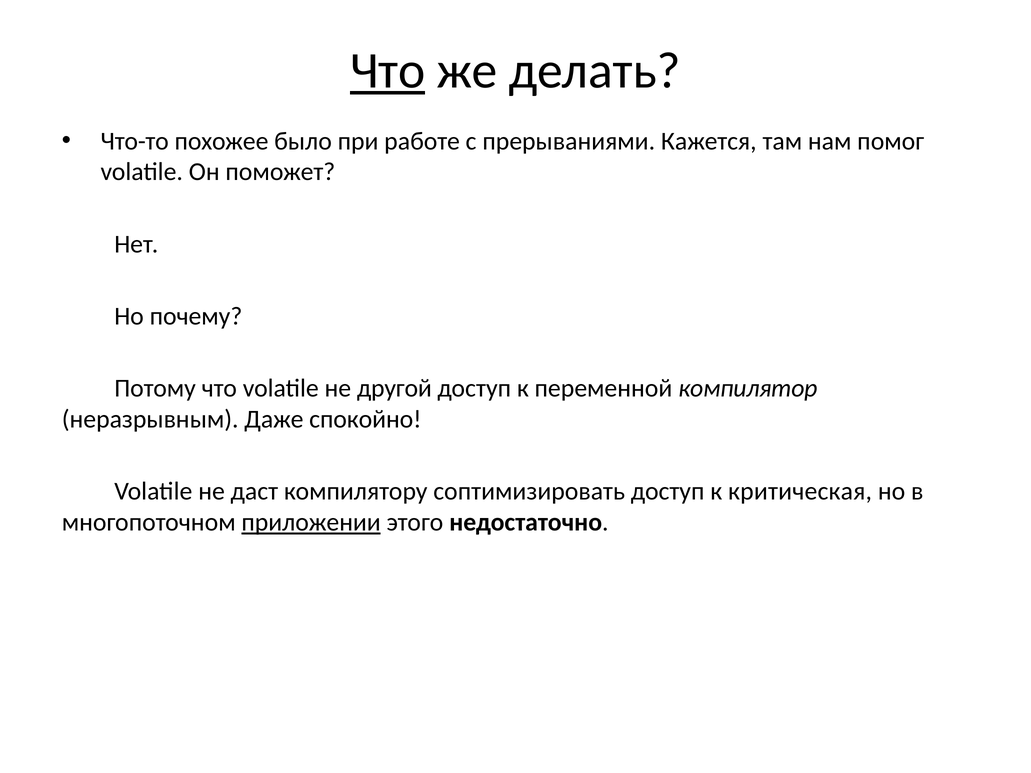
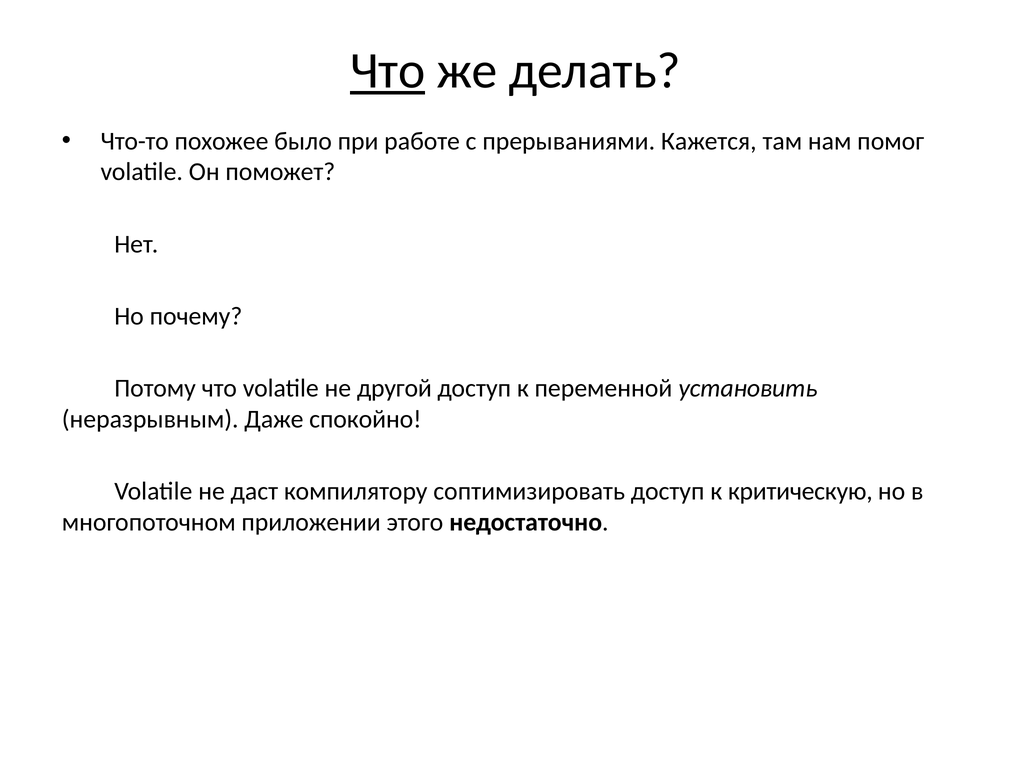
компилятор: компилятор -> установить
критическая: критическая -> критическую
приложении underline: present -> none
